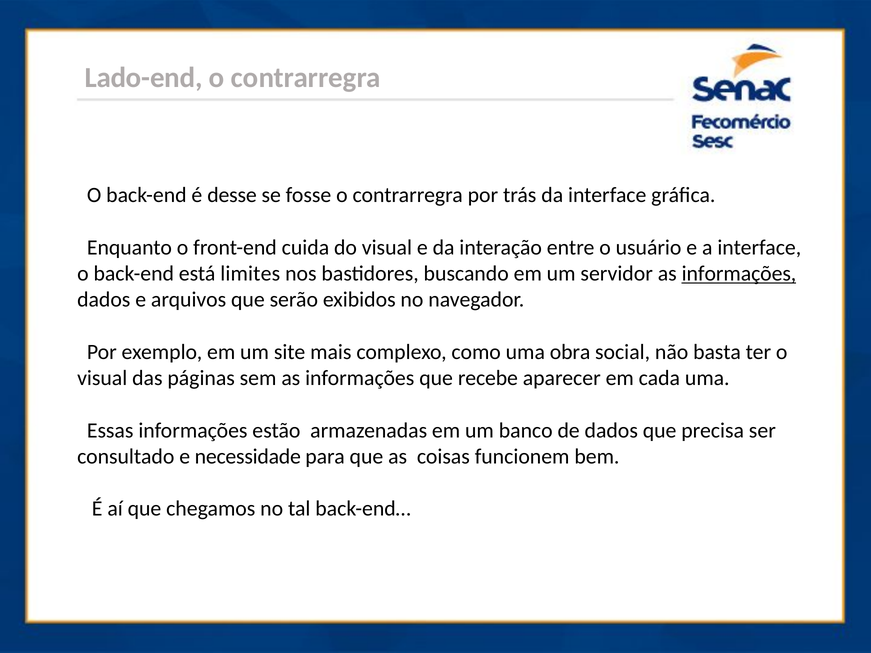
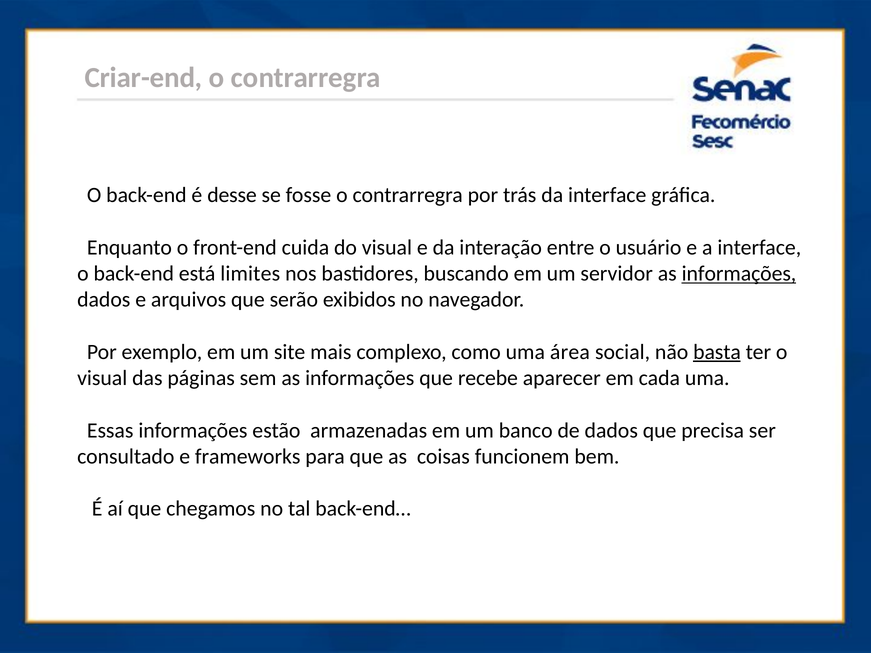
Lado-end: Lado-end -> Criar-end
obra: obra -> área
basta underline: none -> present
necessidade: necessidade -> frameworks
